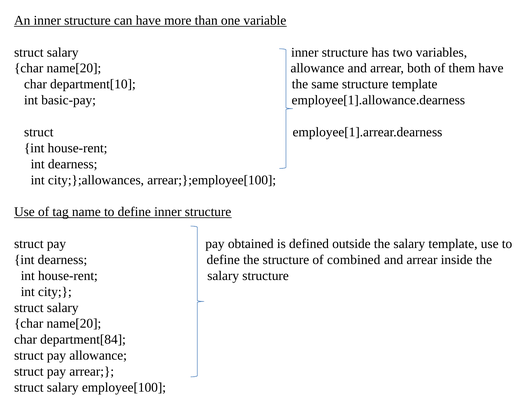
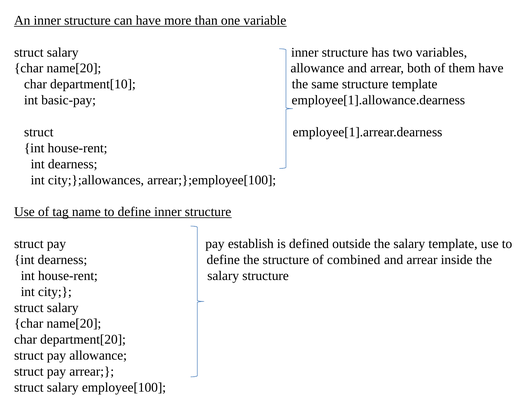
obtained: obtained -> establish
department[84: department[84 -> department[20
